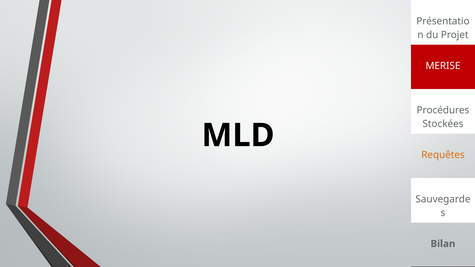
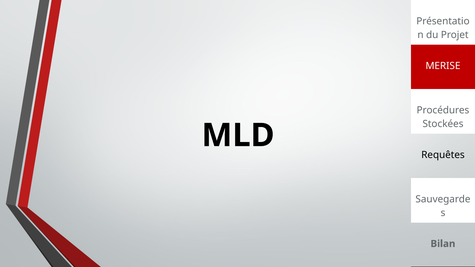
Requêtes colour: orange -> black
